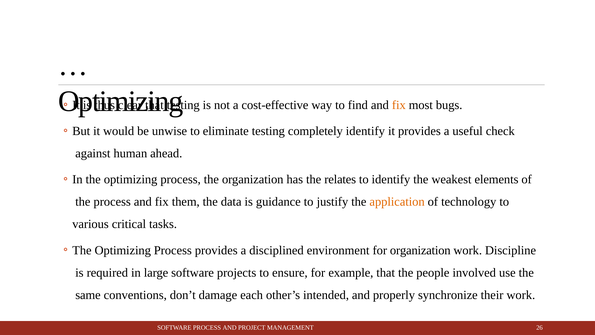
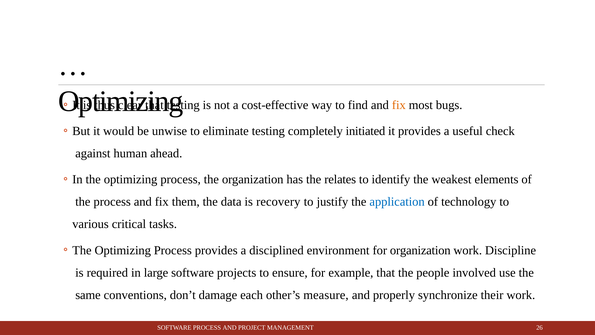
completely identify: identify -> initiated
guidance: guidance -> recovery
application colour: orange -> blue
intended: intended -> measure
